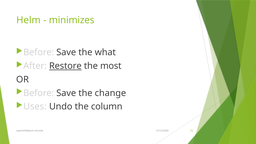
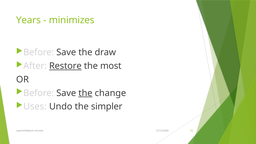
Helm: Helm -> Years
what: what -> draw
the at (85, 93) underline: none -> present
column: column -> simpler
